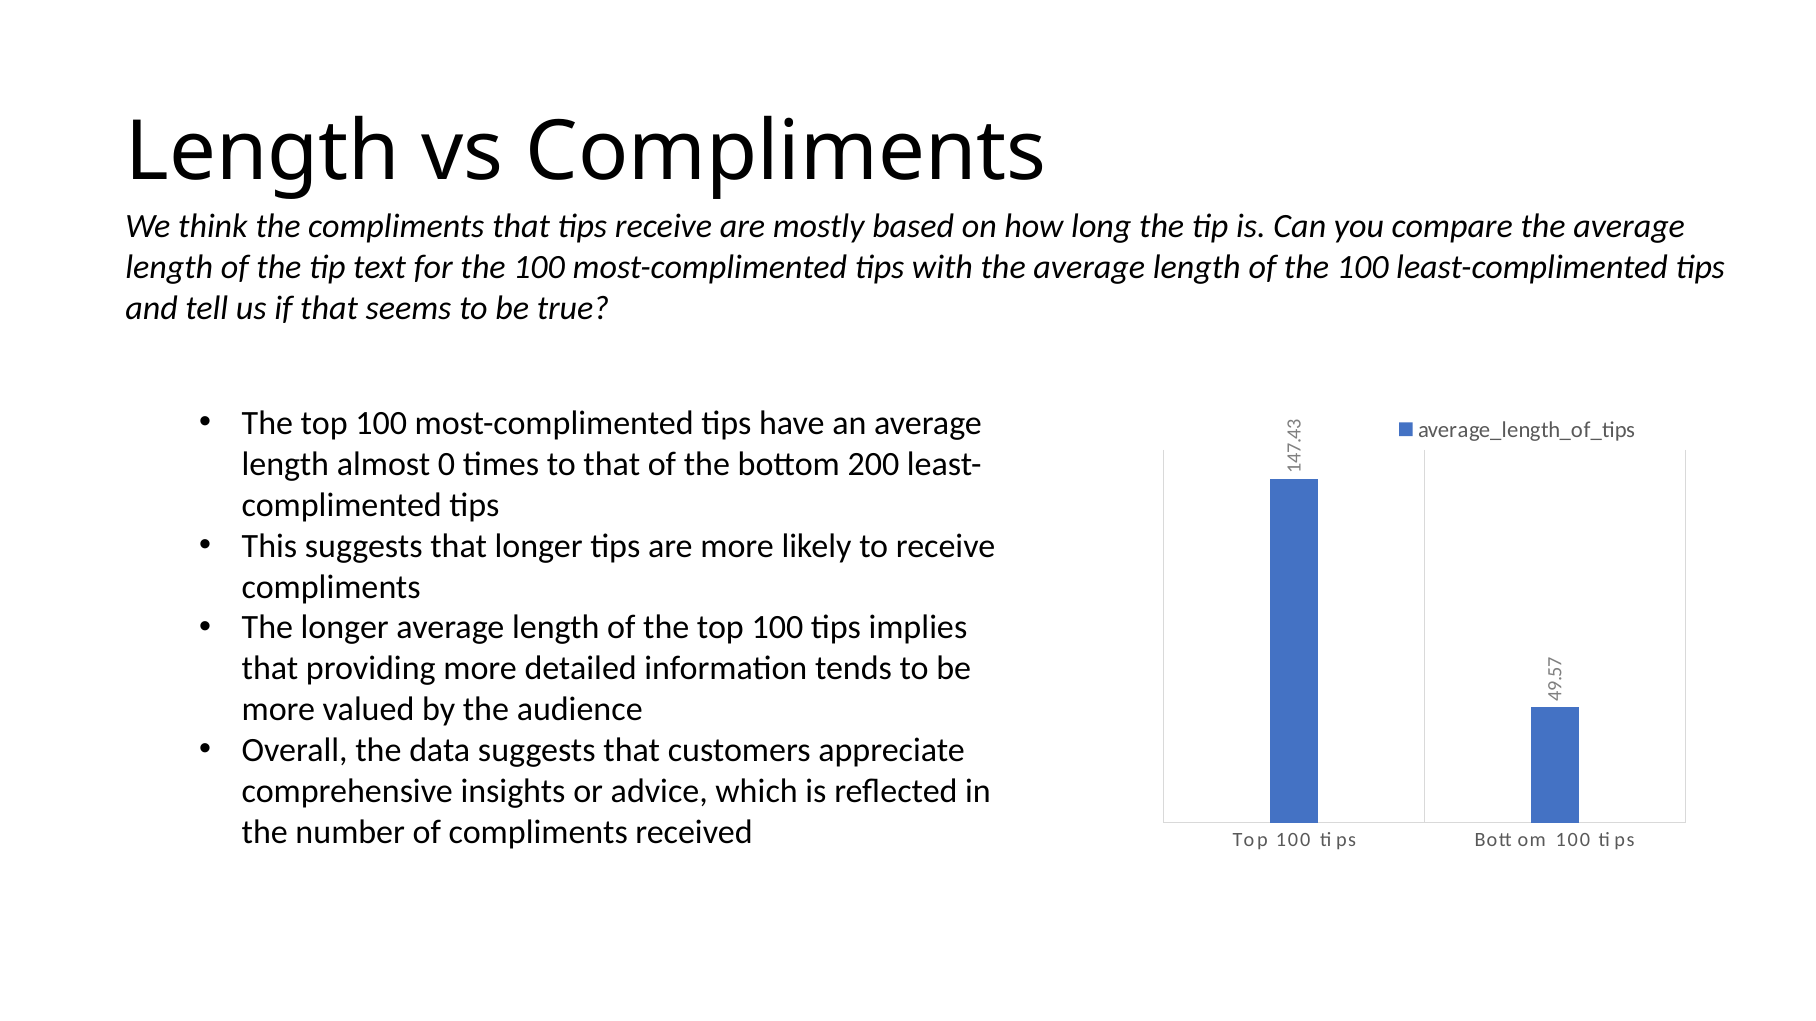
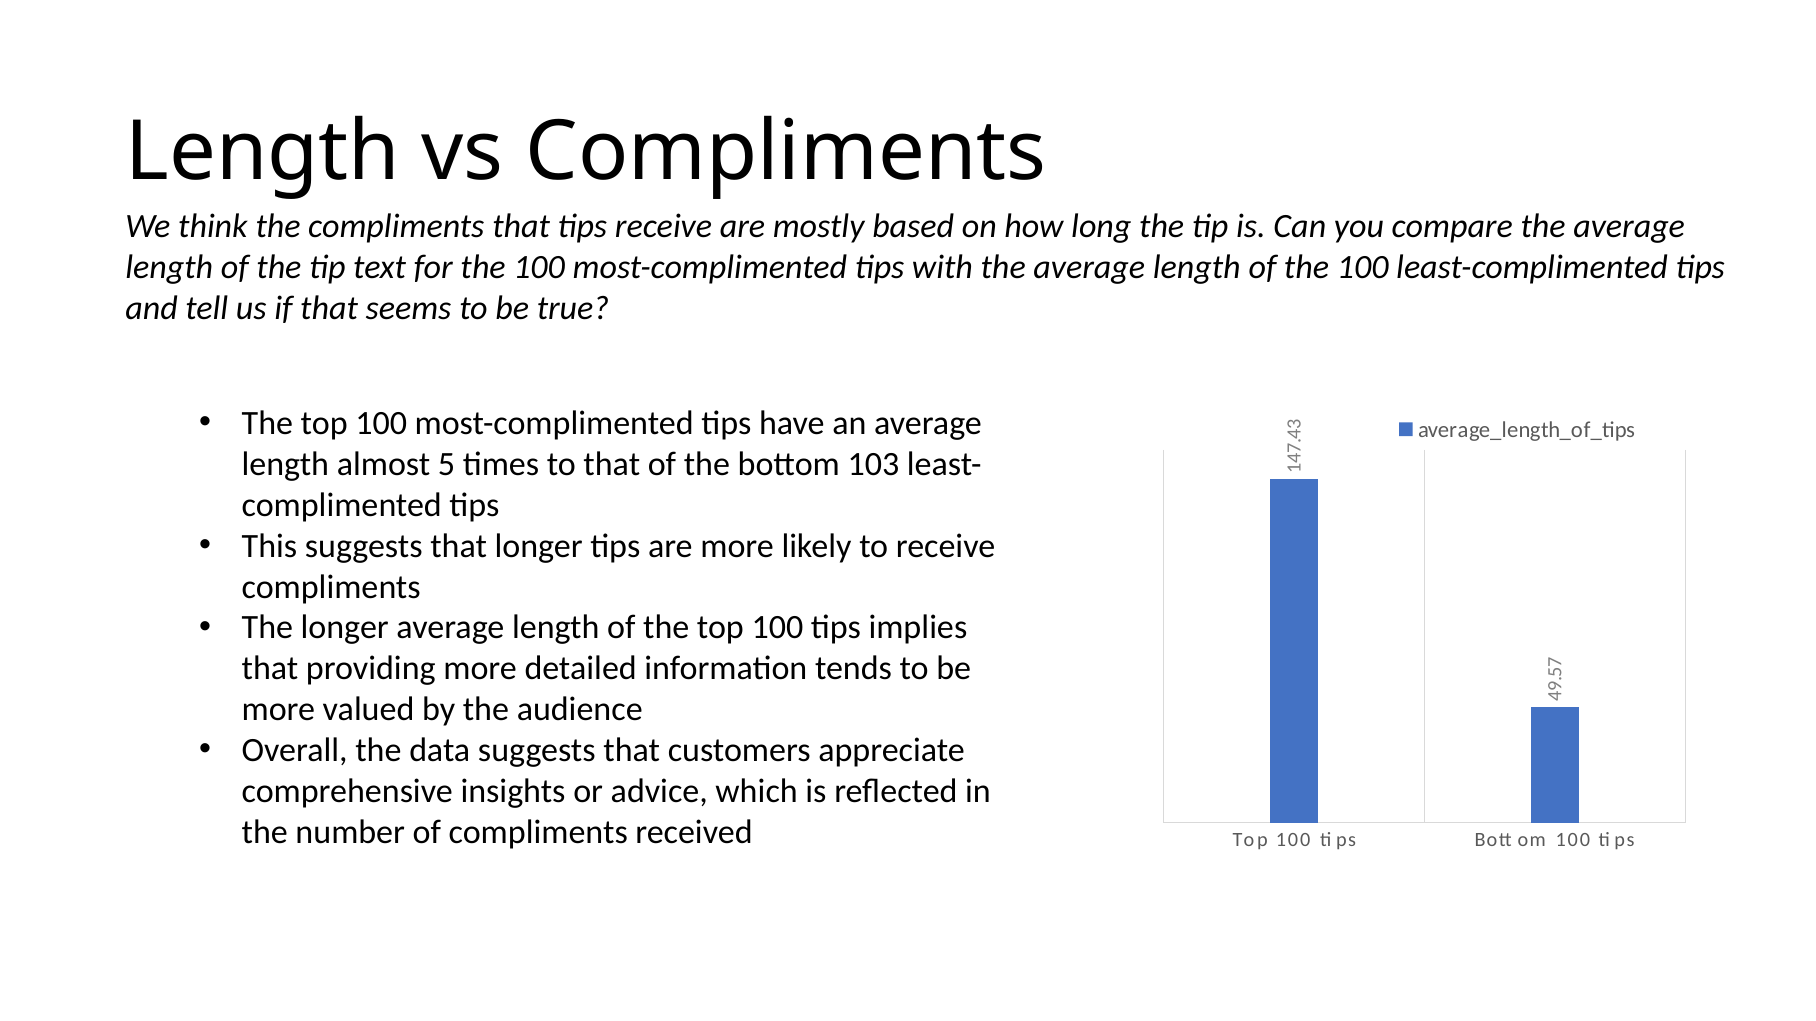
almost 0: 0 -> 5
200: 200 -> 103
